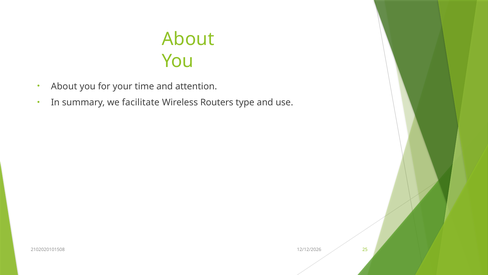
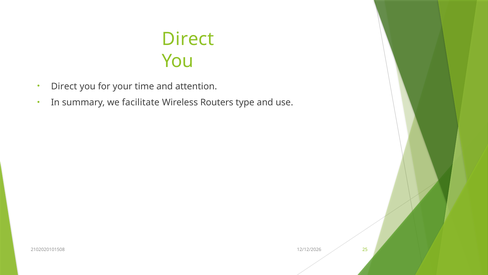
About at (188, 39): About -> Direct
About at (64, 86): About -> Direct
